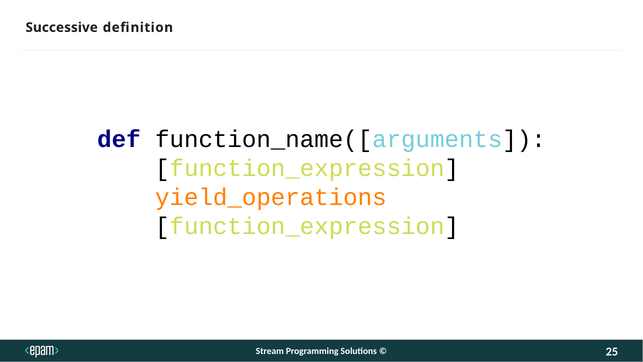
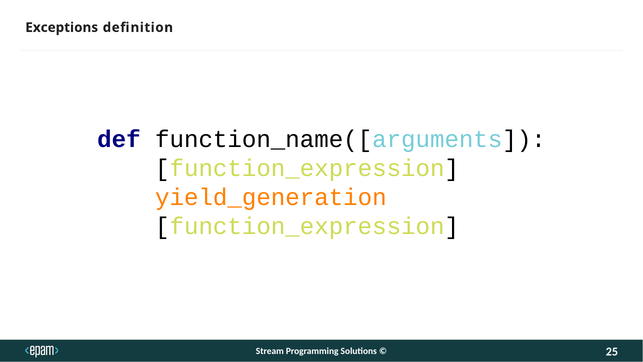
Successive: Successive -> Exceptions
yield_operations: yield_operations -> yield_generation
